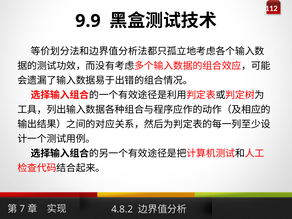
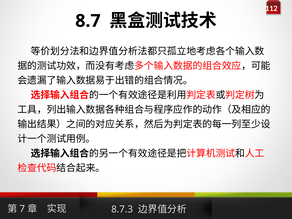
9.9: 9.9 -> 8.7
4.8.2: 4.8.2 -> 8.7.3
